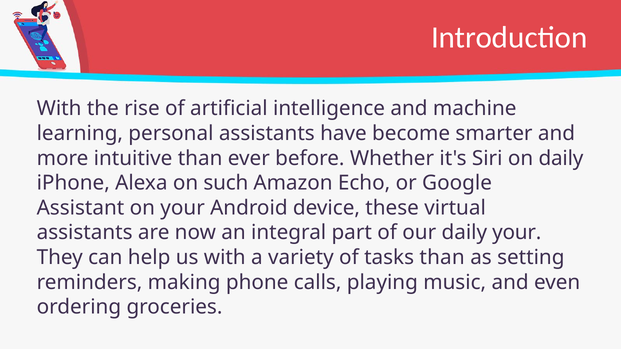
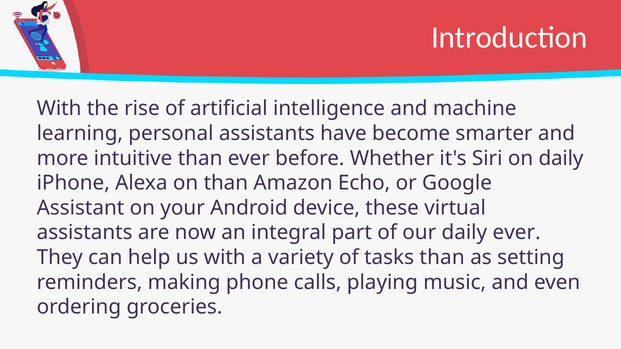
on such: such -> than
daily your: your -> ever
